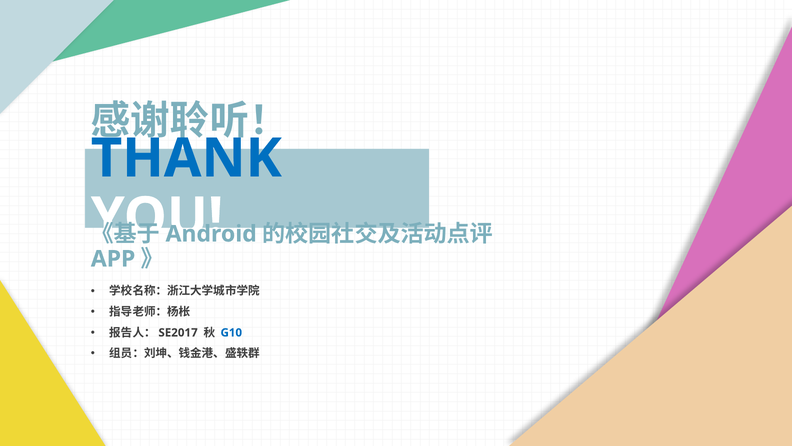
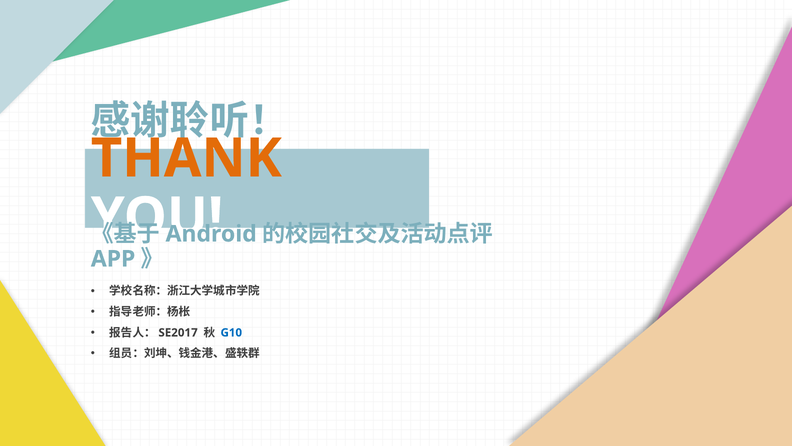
THANK colour: blue -> orange
